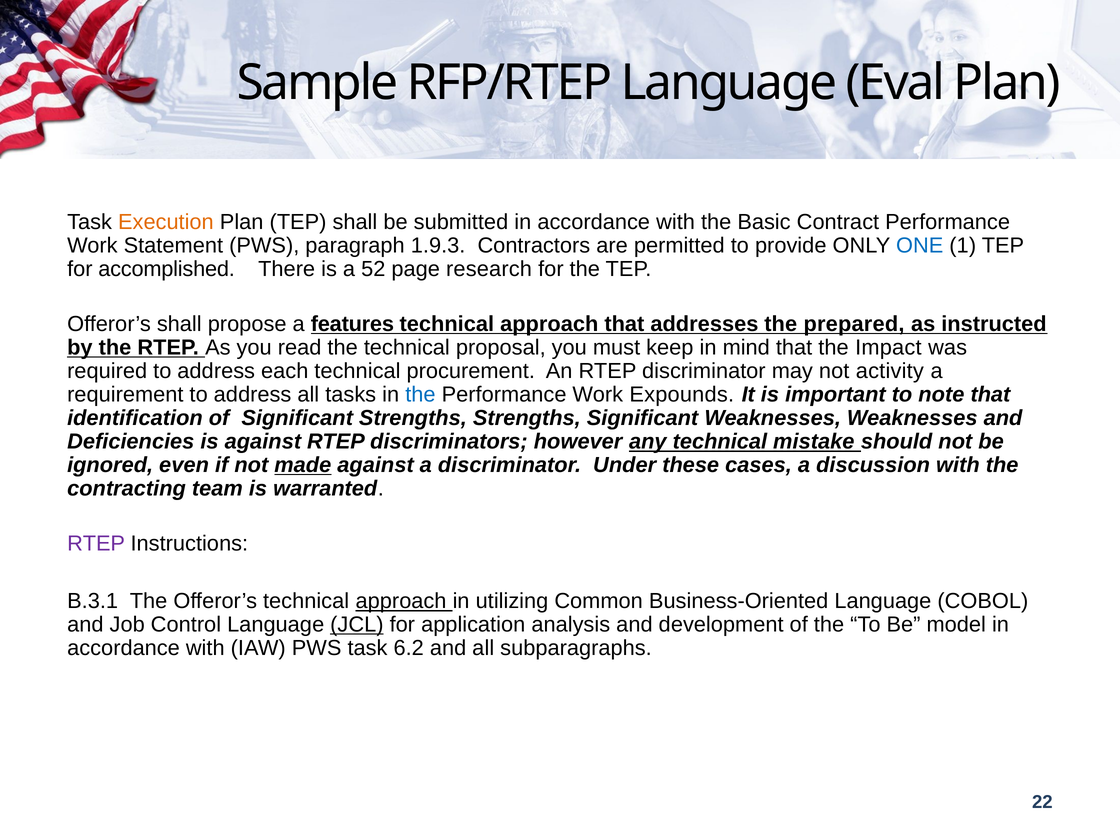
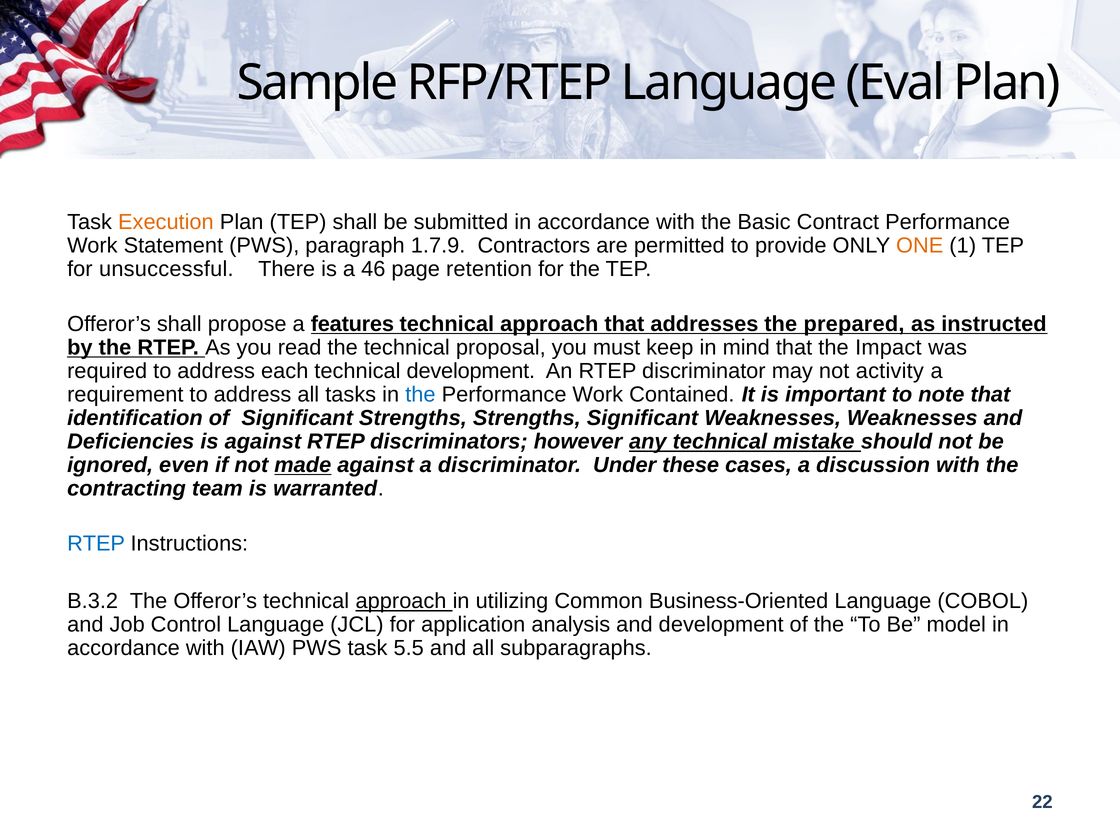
1.9.3: 1.9.3 -> 1.7.9
ONE colour: blue -> orange
accomplished: accomplished -> unsuccessful
52: 52 -> 46
research: research -> retention
technical procurement: procurement -> development
Expounds: Expounds -> Contained
RTEP at (96, 544) colour: purple -> blue
B.3.1: B.3.1 -> B.3.2
JCL underline: present -> none
6.2: 6.2 -> 5.5
